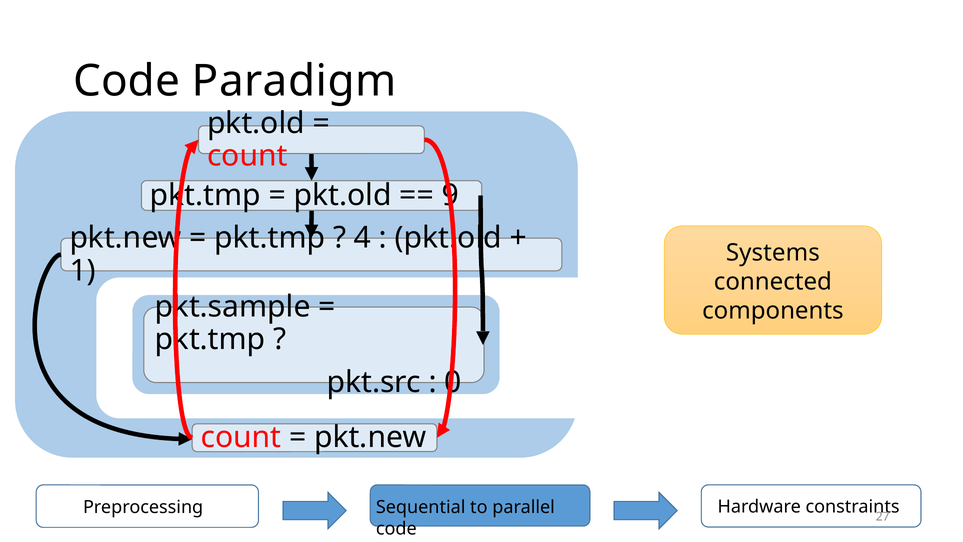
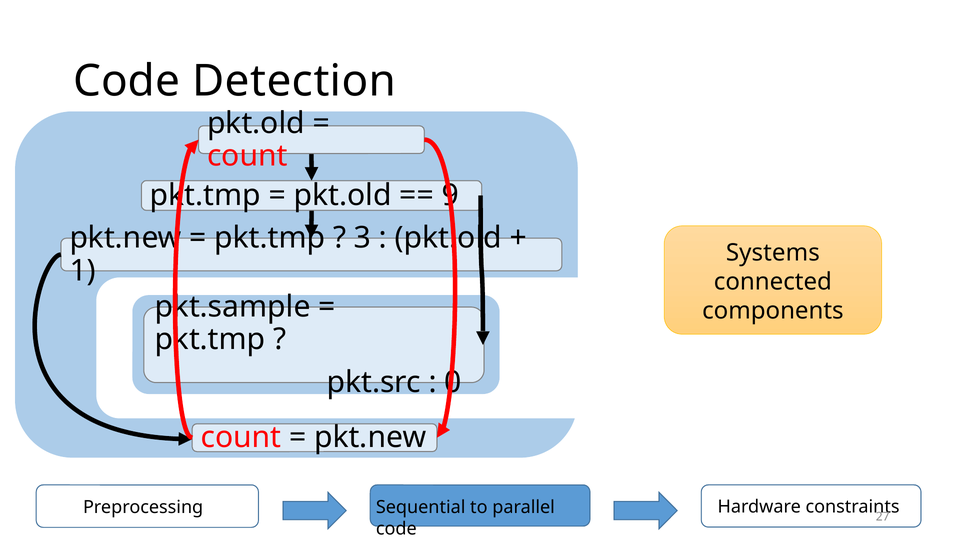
Paradigm: Paradigm -> Detection
4: 4 -> 3
